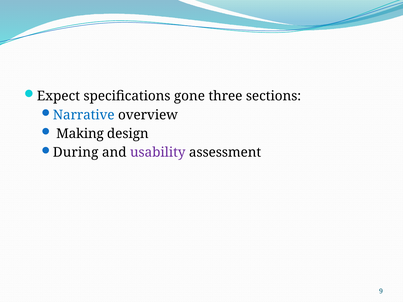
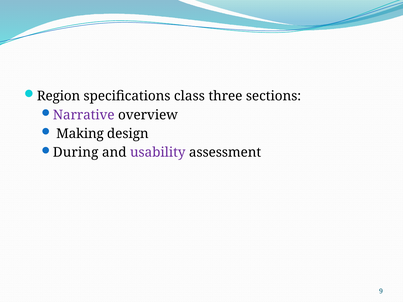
Expect: Expect -> Region
gone: gone -> class
Narrative colour: blue -> purple
